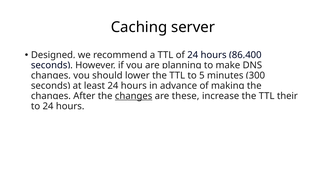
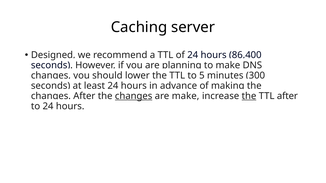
are these: these -> make
the at (249, 96) underline: none -> present
TTL their: their -> after
